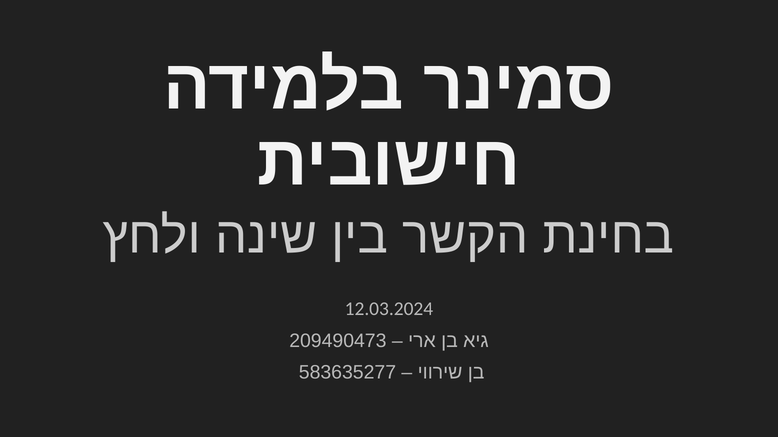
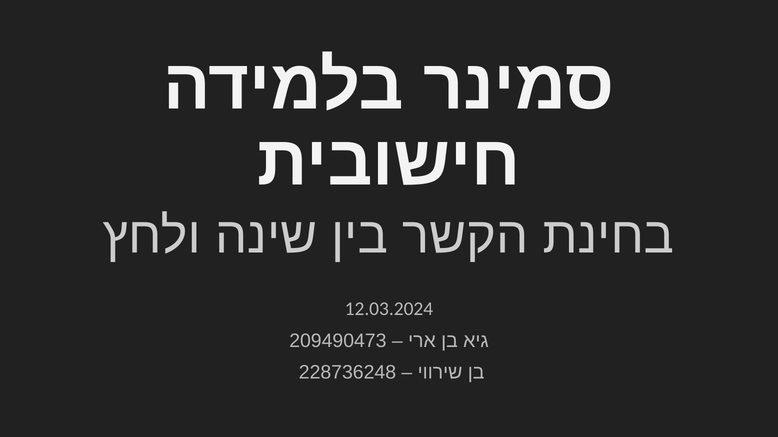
583635277: 583635277 -> 228736248
